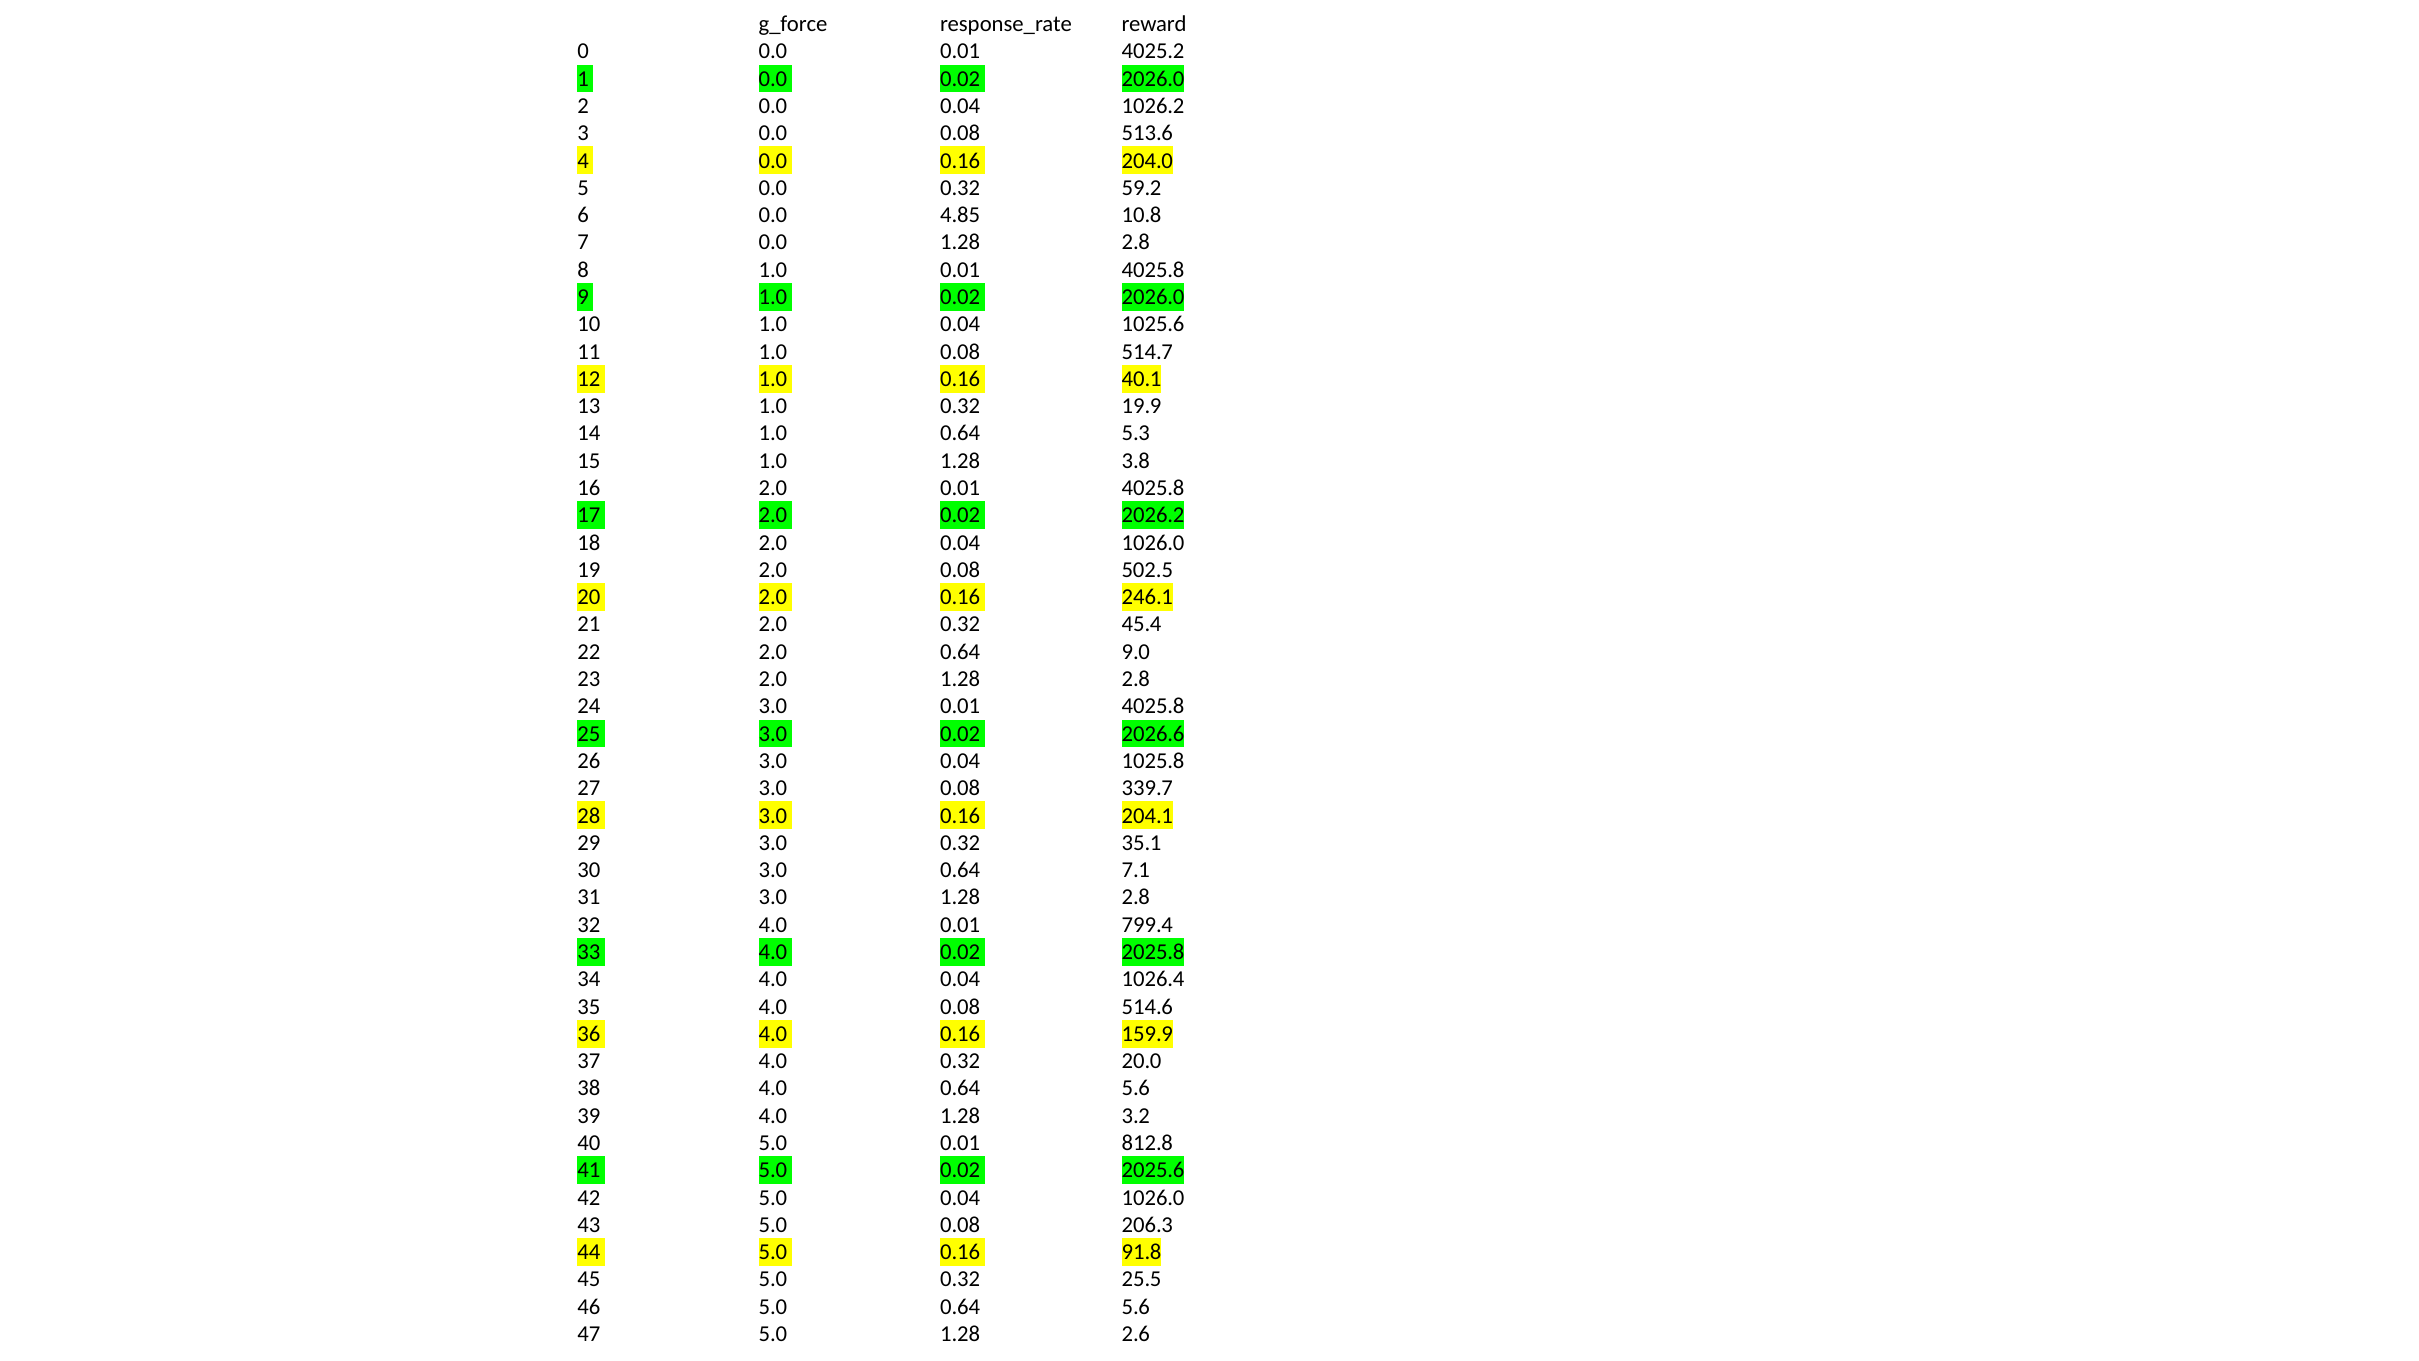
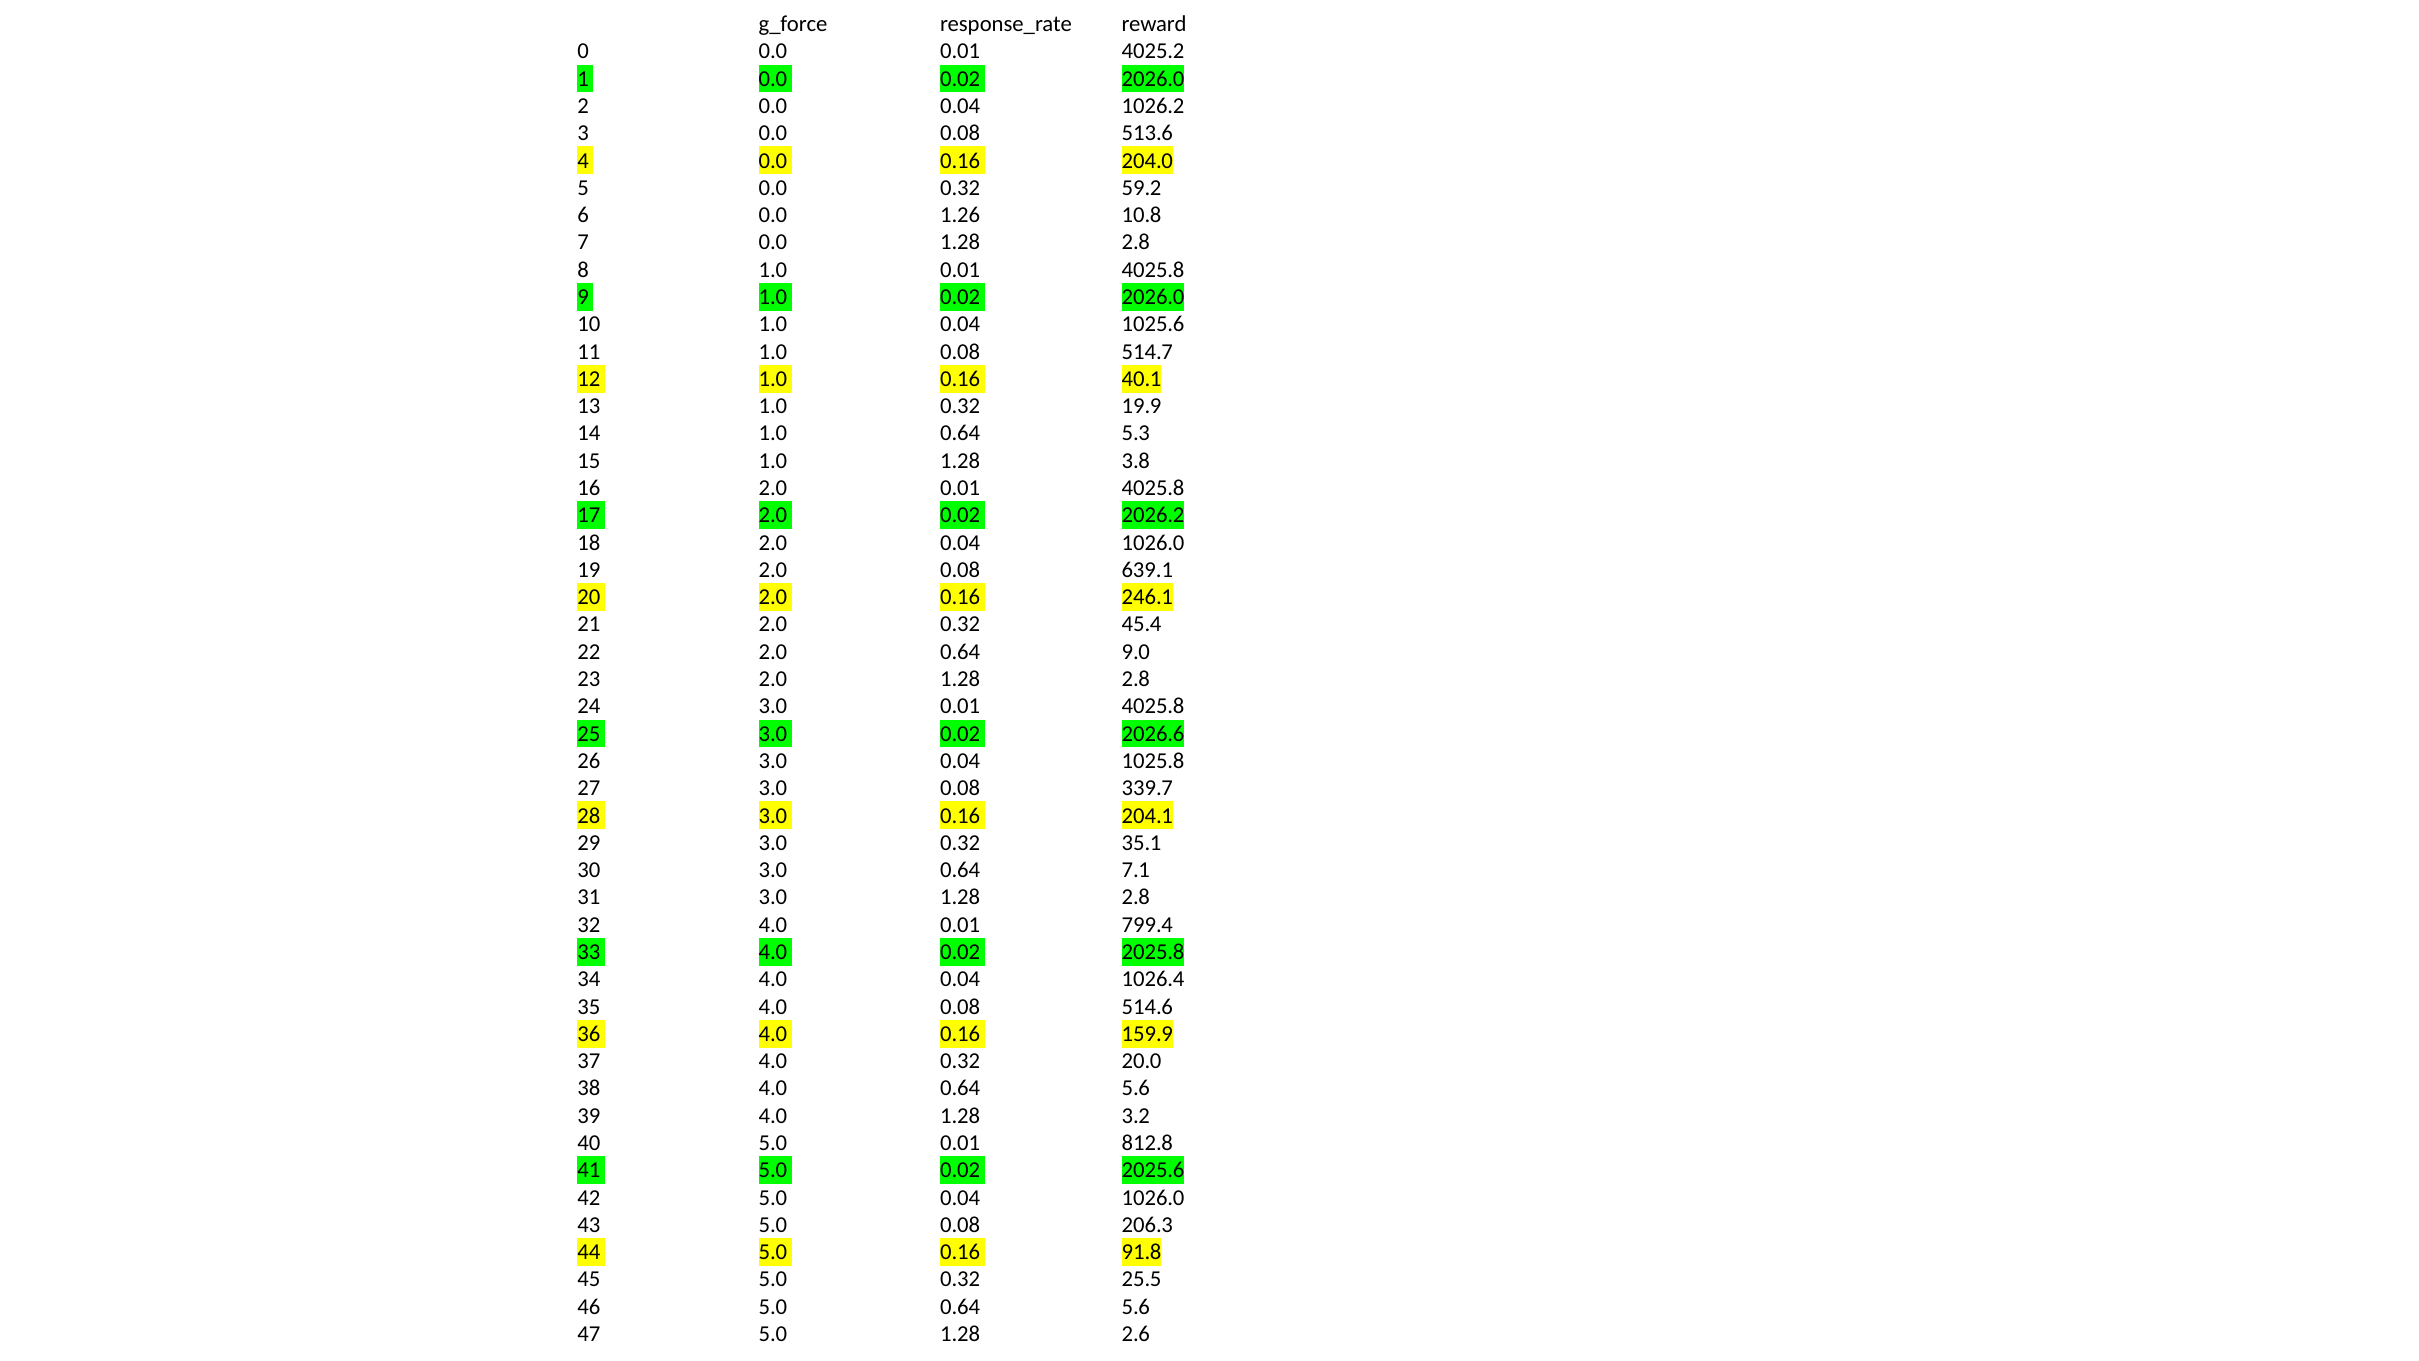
4.85: 4.85 -> 1.26
502.5: 502.5 -> 639.1
